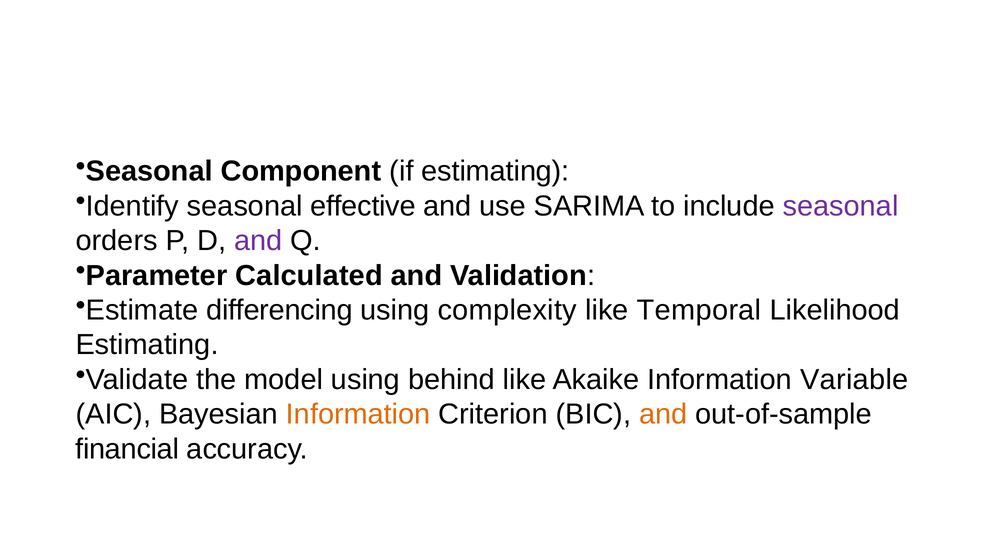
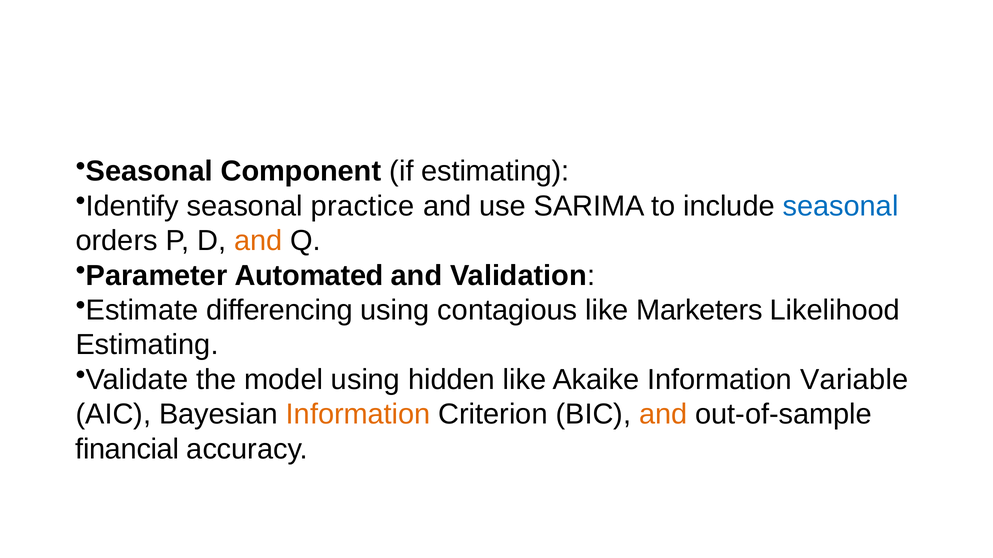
effective: effective -> practice
seasonal at (841, 206) colour: purple -> blue
and at (258, 241) colour: purple -> orange
Calculated: Calculated -> Automated
complexity: complexity -> contagious
Temporal: Temporal -> Marketers
behind: behind -> hidden
